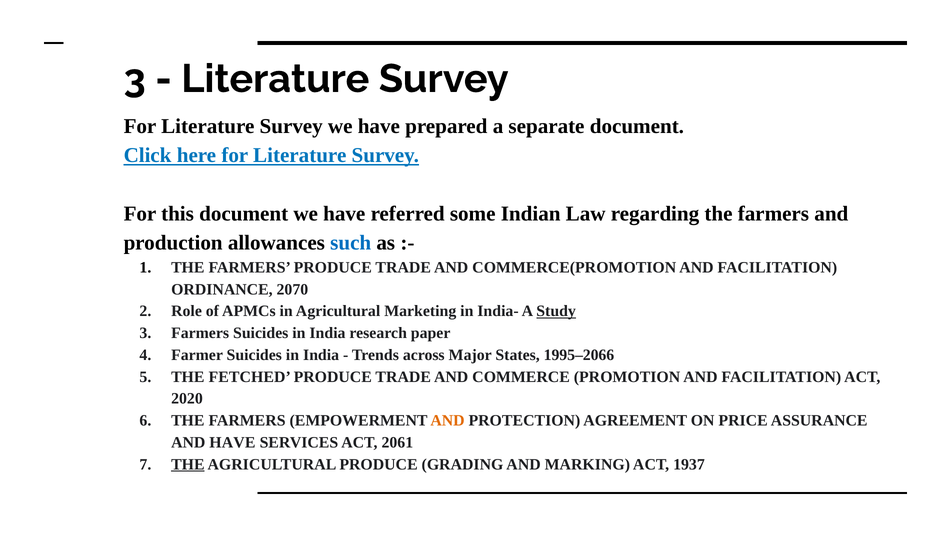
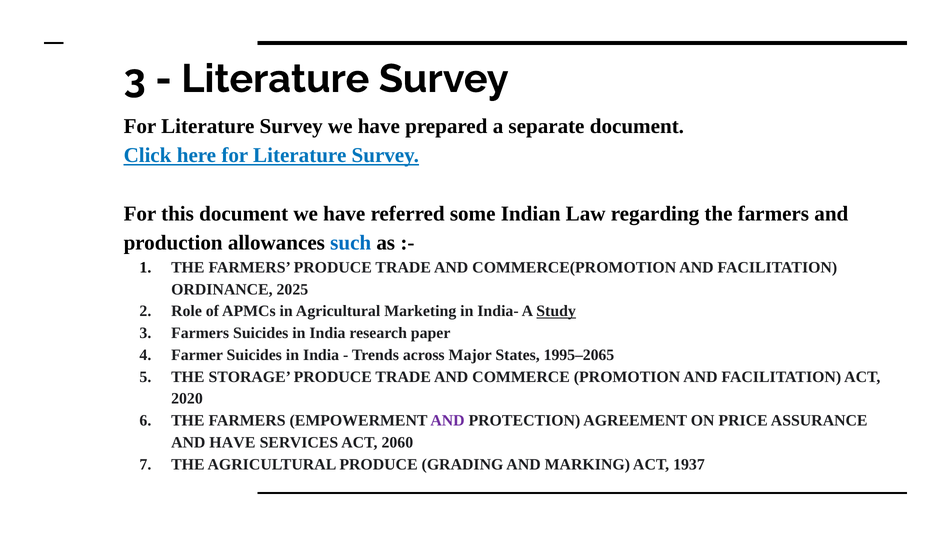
2070: 2070 -> 2025
1995–2066: 1995–2066 -> 1995–2065
FETCHED: FETCHED -> STORAGE
AND at (448, 421) colour: orange -> purple
2061: 2061 -> 2060
THE at (188, 464) underline: present -> none
